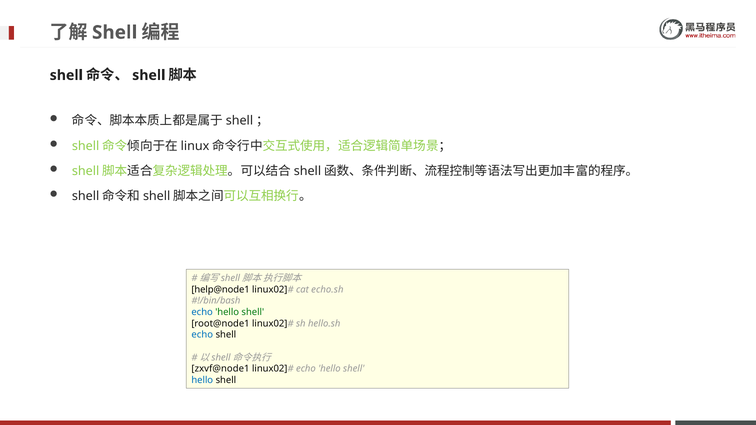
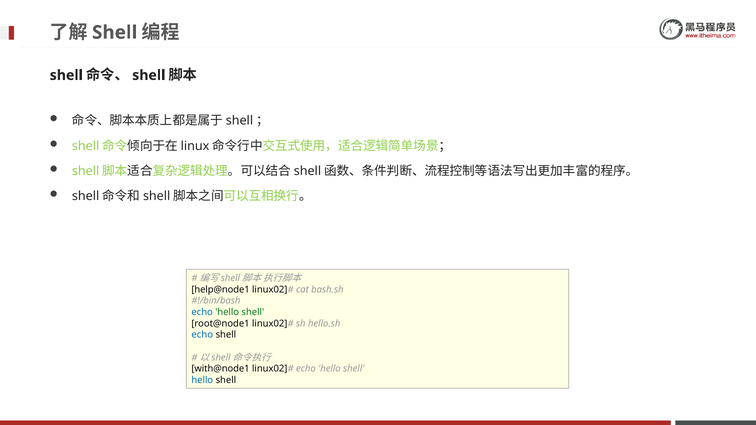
echo.sh: echo.sh -> bash.sh
zxvf@node1: zxvf@node1 -> with@node1
